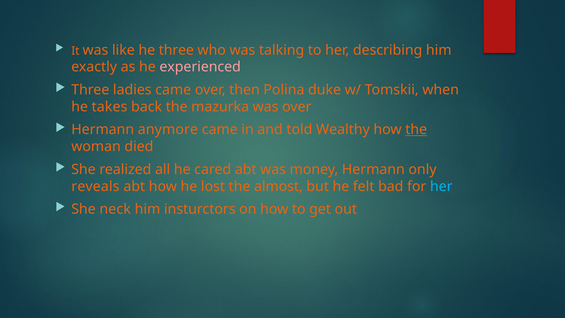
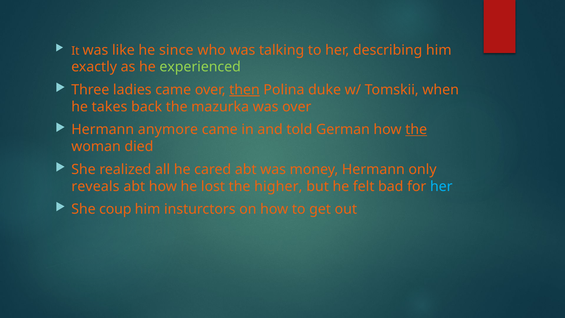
he three: three -> since
experienced colour: pink -> light green
then underline: none -> present
Wealthy: Wealthy -> German
almost: almost -> higher
neck: neck -> coup
